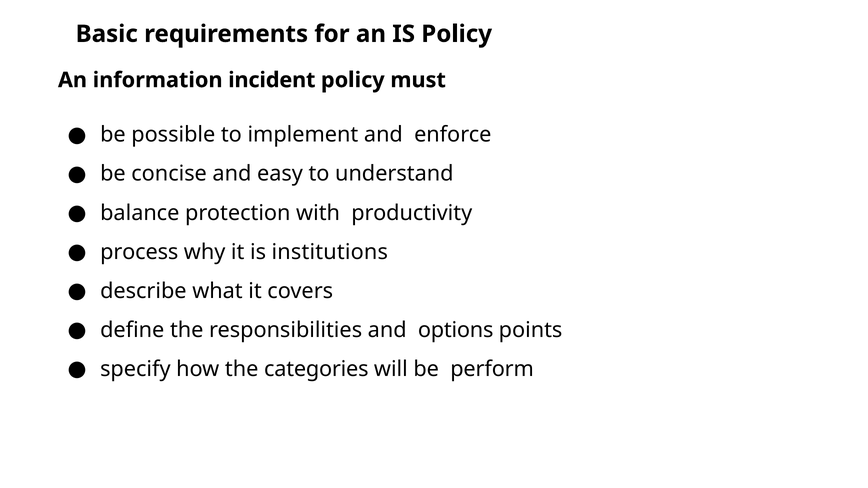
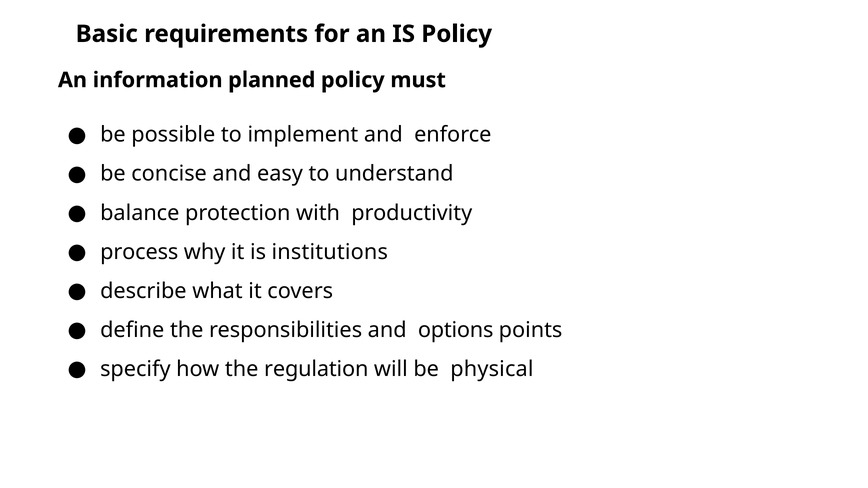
incident: incident -> planned
categories: categories -> regulation
perform: perform -> physical
